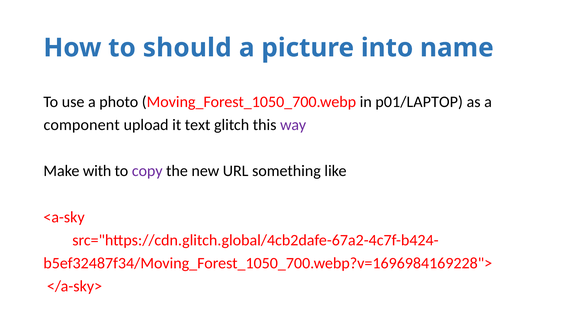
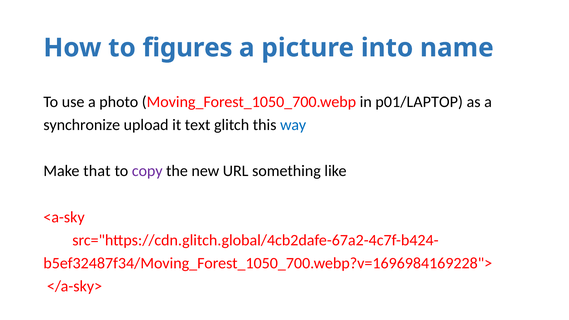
should: should -> figures
component: component -> synchronize
way colour: purple -> blue
with: with -> that
